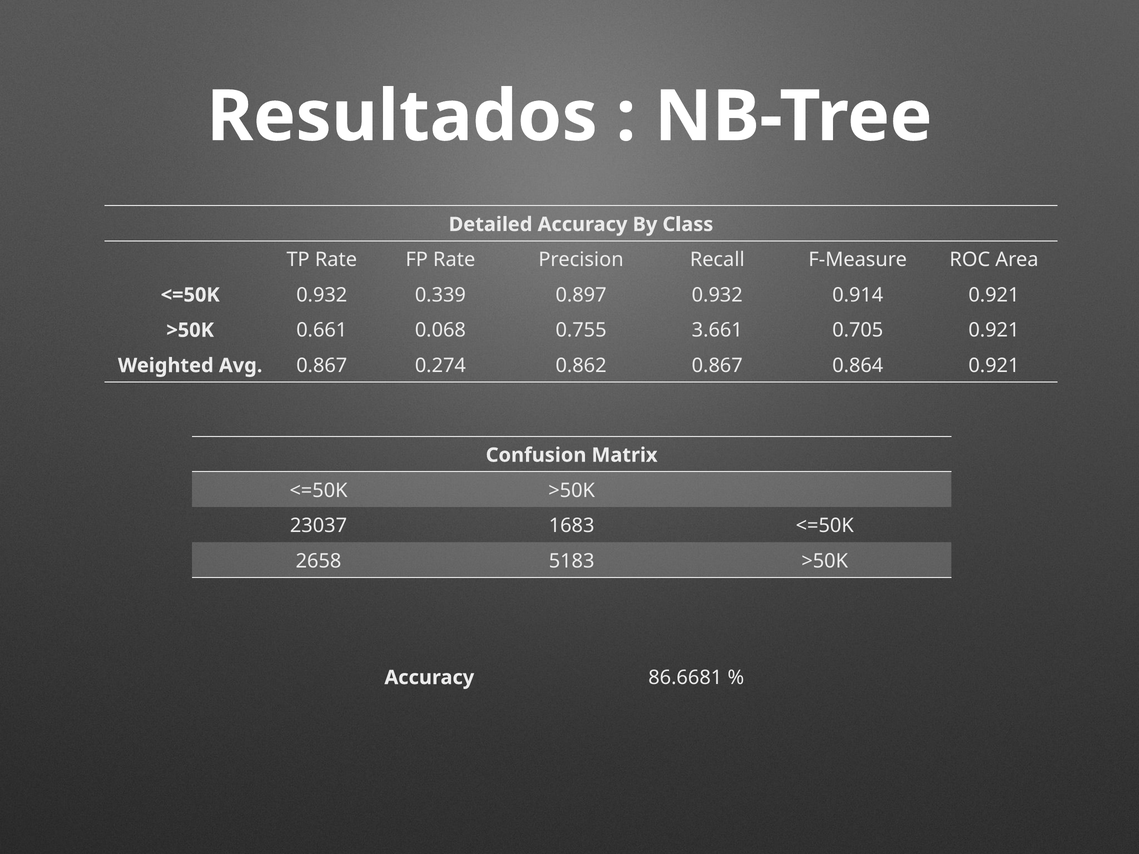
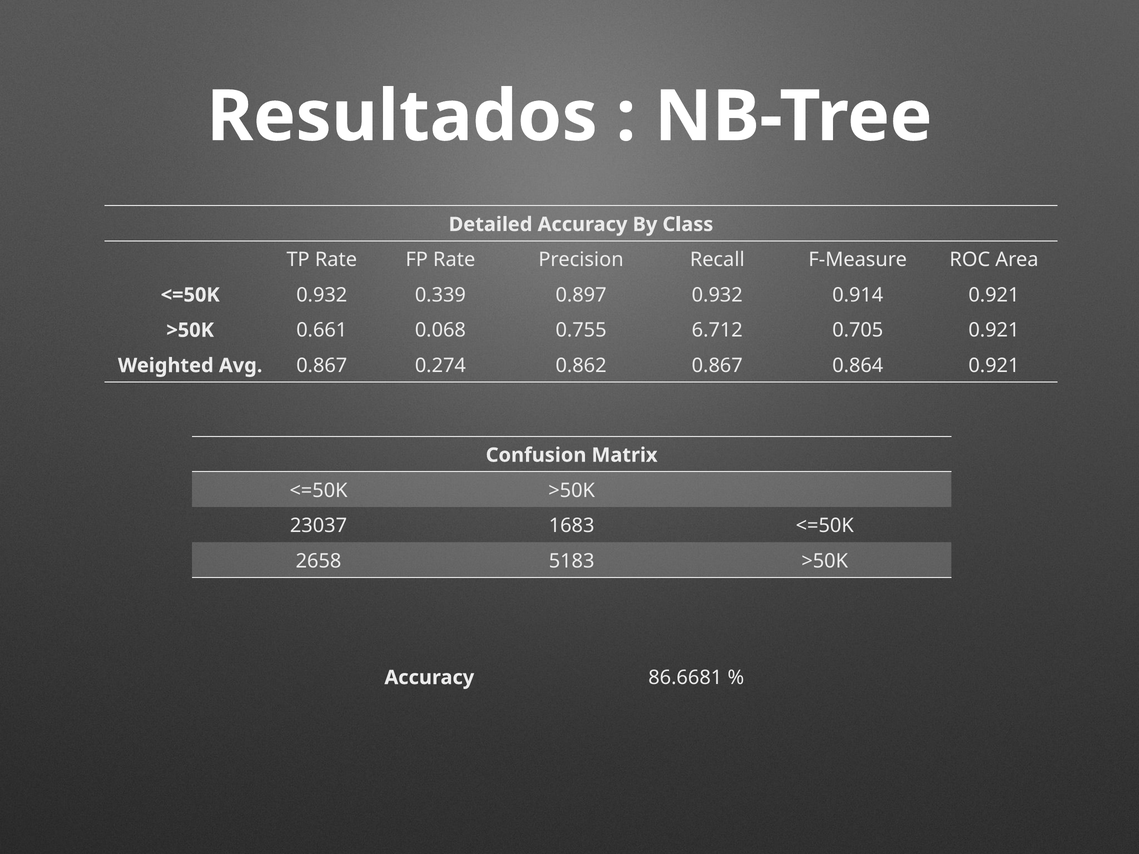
3.661: 3.661 -> 6.712
